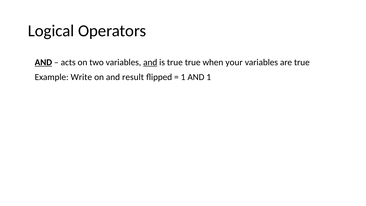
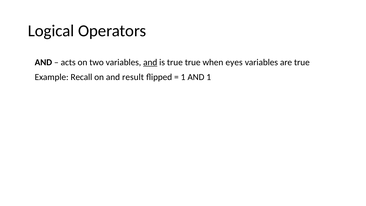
AND at (43, 62) underline: present -> none
your: your -> eyes
Write: Write -> Recall
